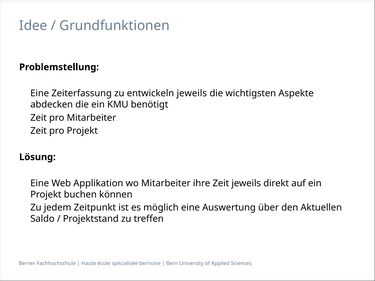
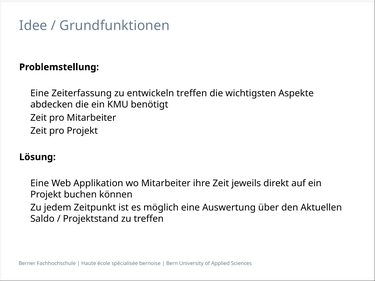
entwickeln jeweils: jeweils -> treffen
